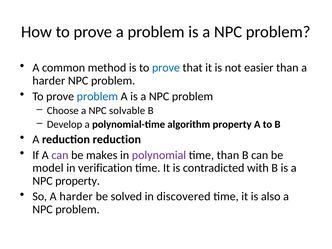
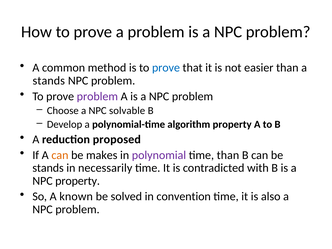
harder at (49, 81): harder -> stands
problem at (97, 96) colour: blue -> purple
reduction reduction: reduction -> proposed
can at (60, 155) colour: purple -> orange
model at (48, 168): model -> stands
verification: verification -> necessarily
So A harder: harder -> known
discovered: discovered -> convention
